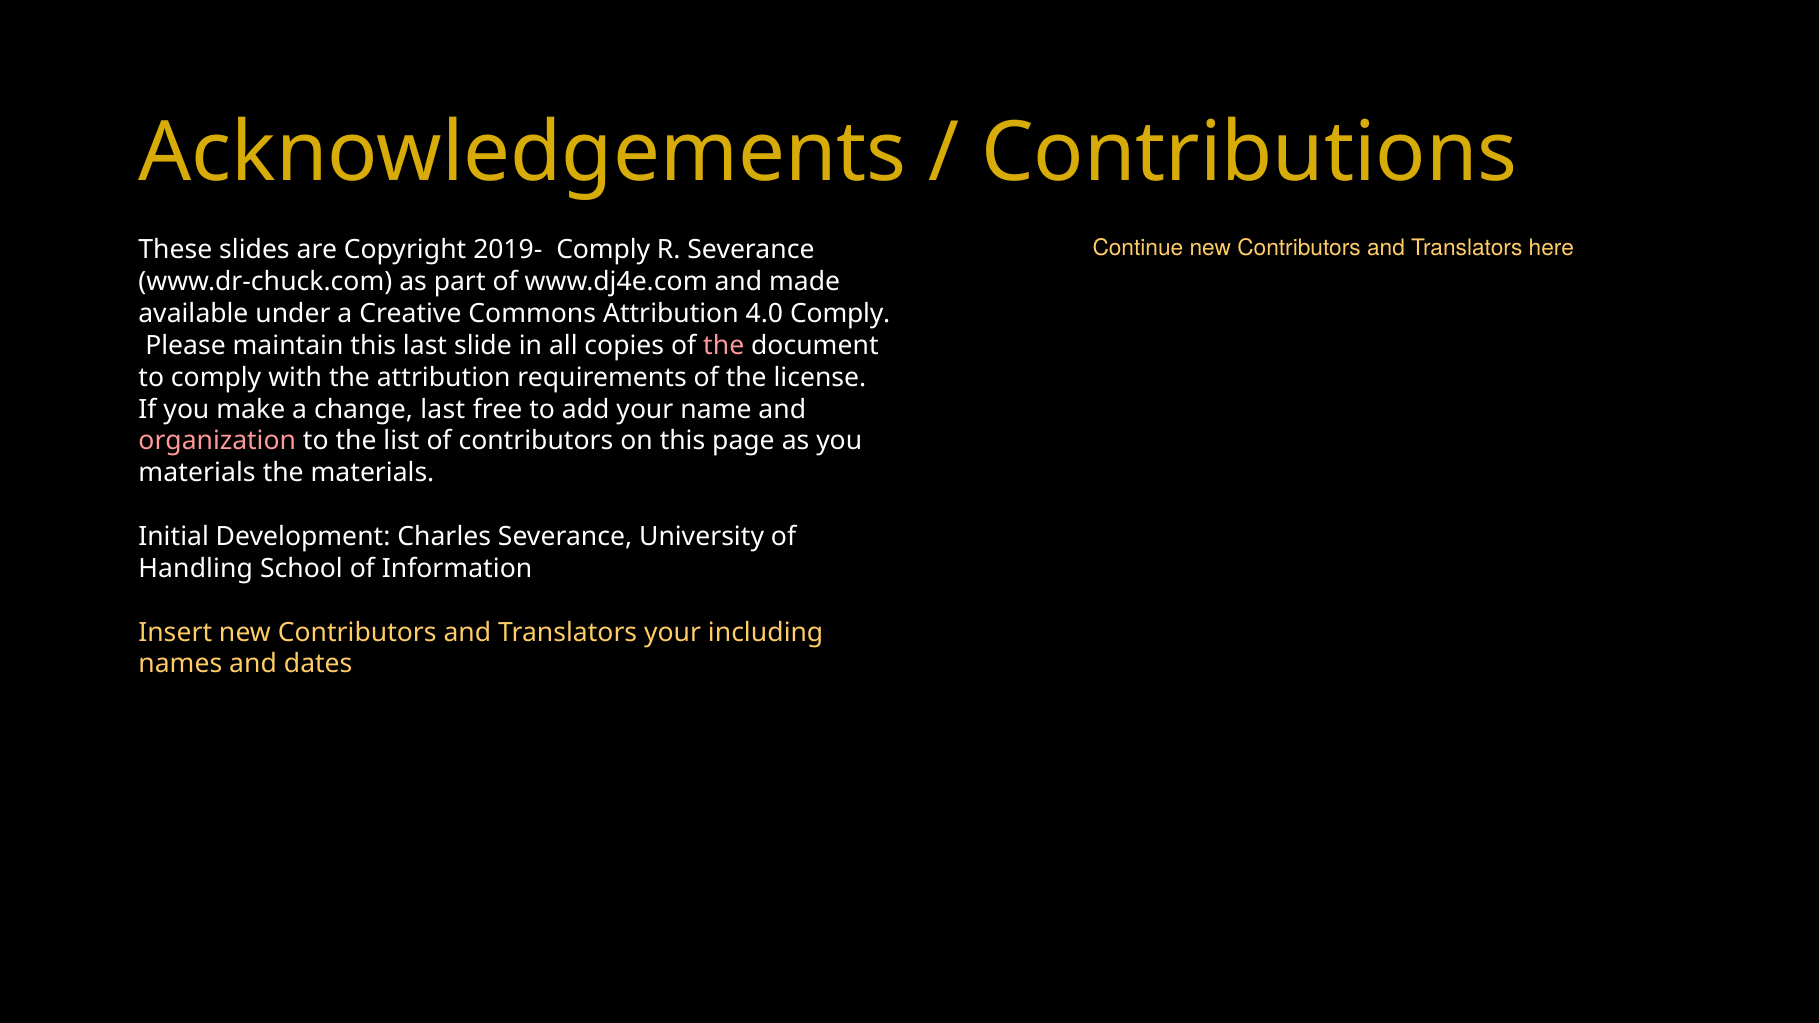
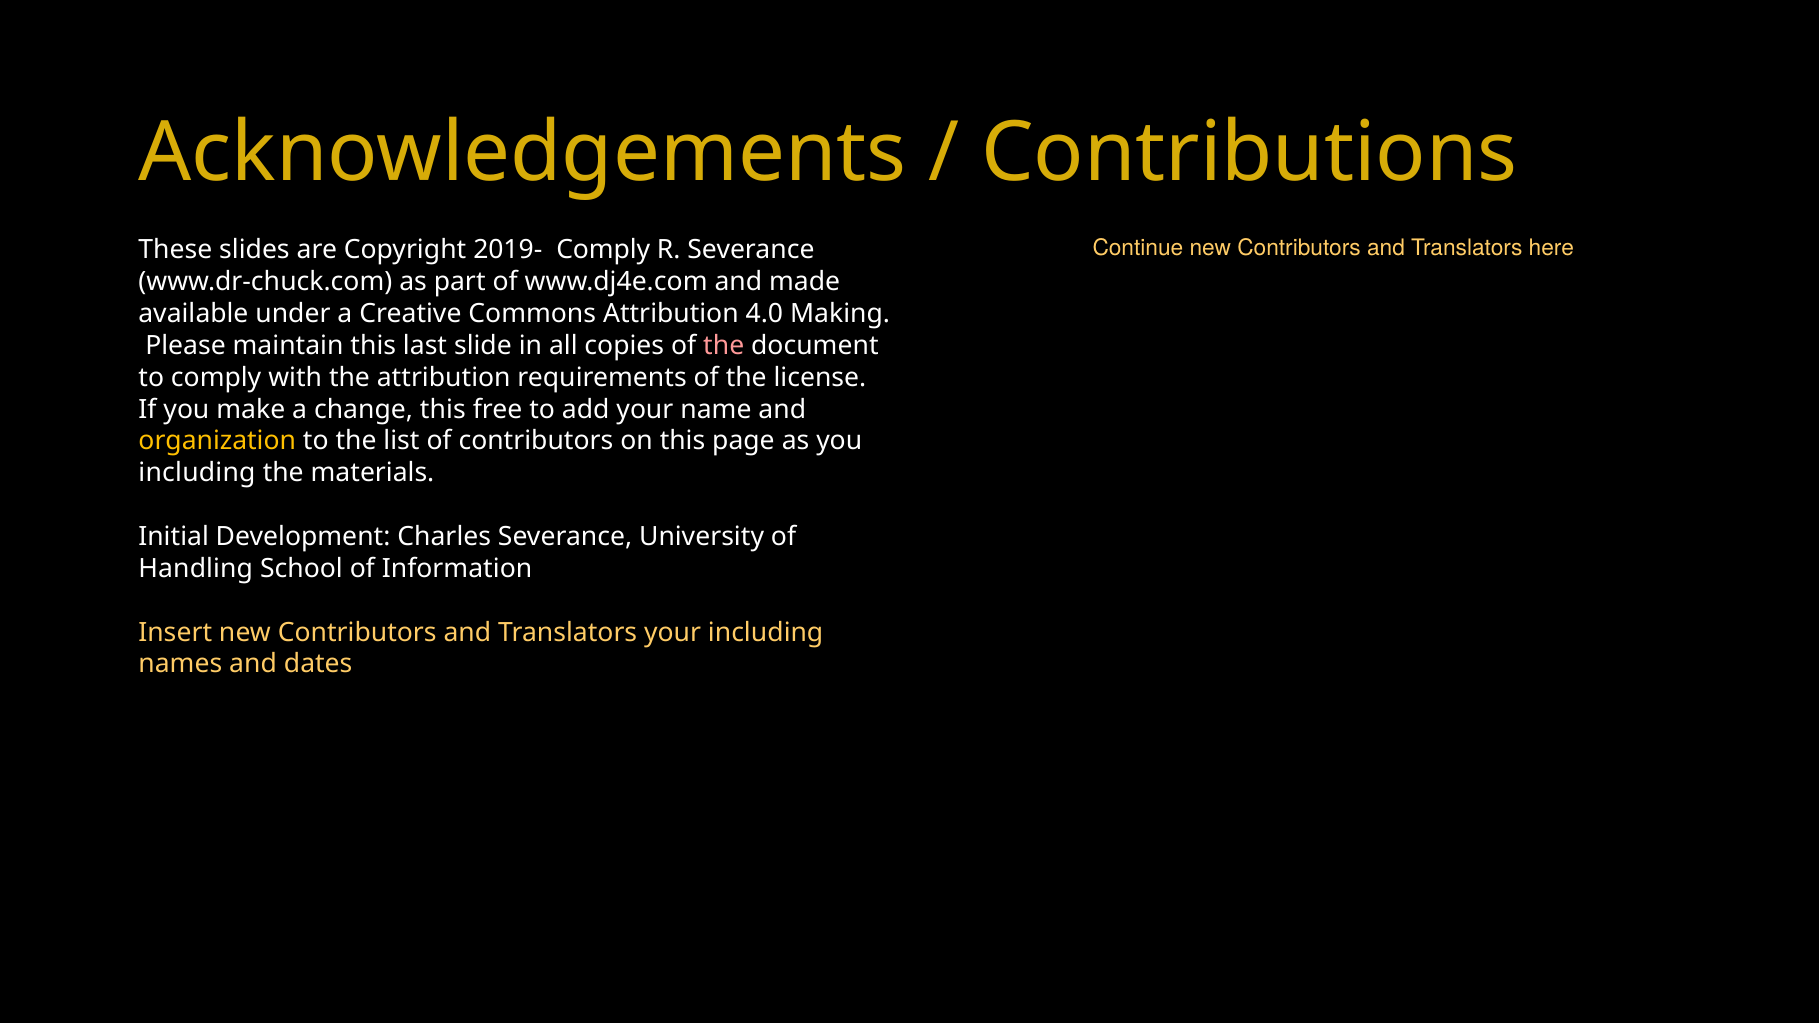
4.0 Comply: Comply -> Making
change last: last -> this
organization colour: pink -> yellow
materials at (197, 473): materials -> including
